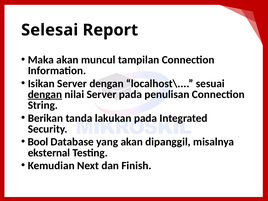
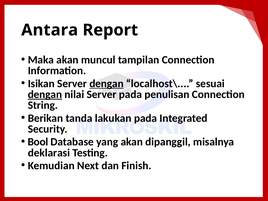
Selesai: Selesai -> Antara
dengan at (107, 84) underline: none -> present
eksternal: eksternal -> deklarasi
